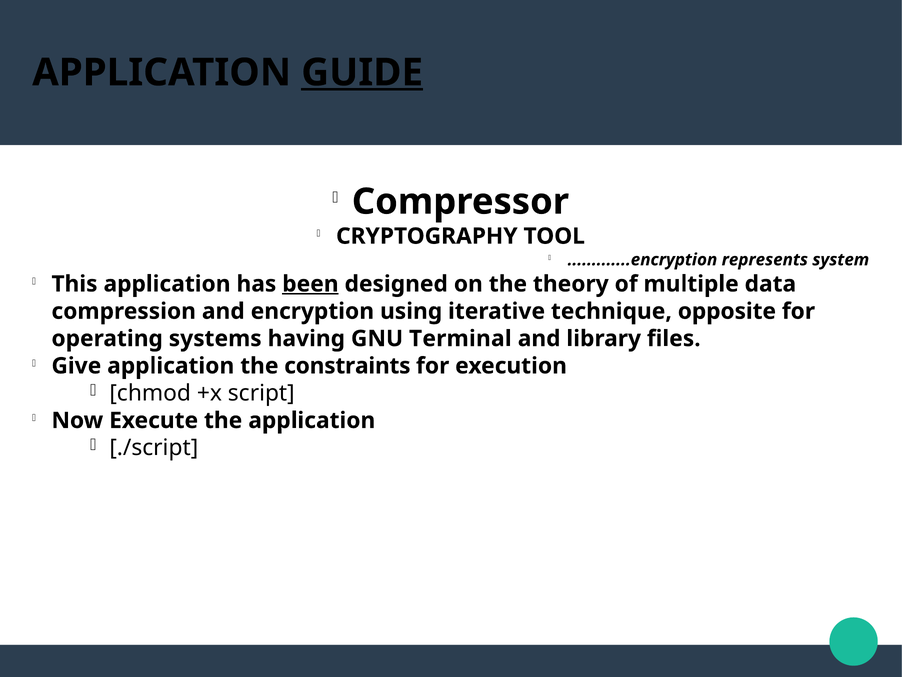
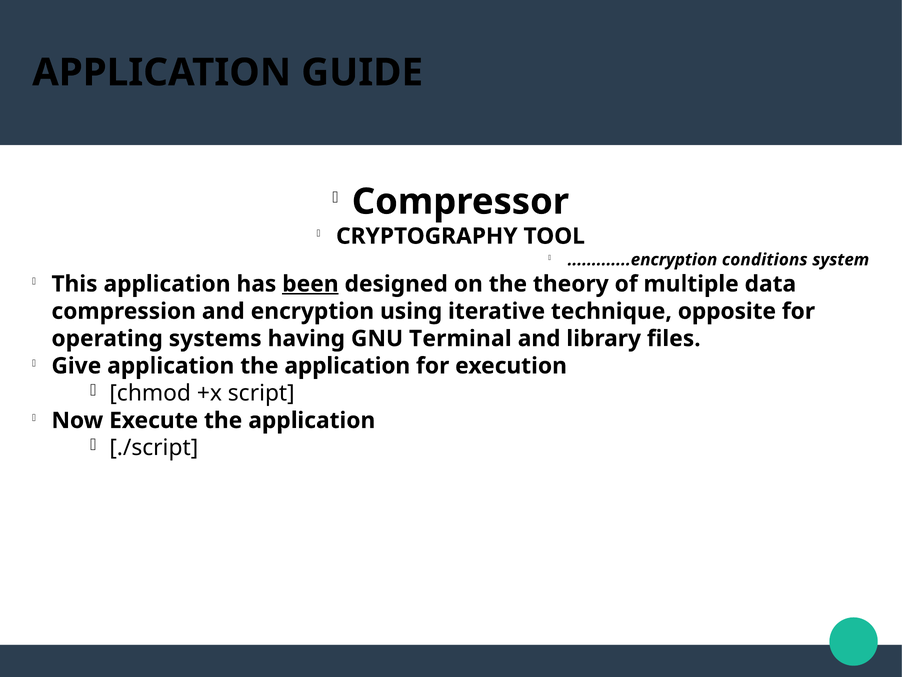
GUIDE underline: present -> none
represents: represents -> conditions
application the constraints: constraints -> application
